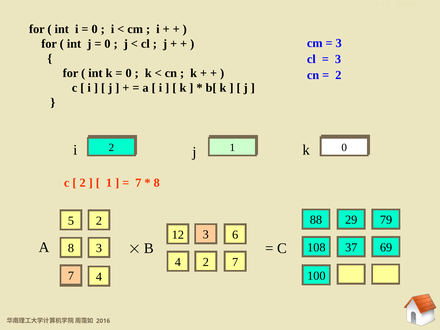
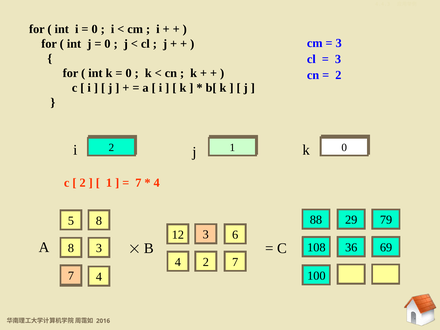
8 at (157, 183): 8 -> 4
5 2: 2 -> 8
37: 37 -> 36
